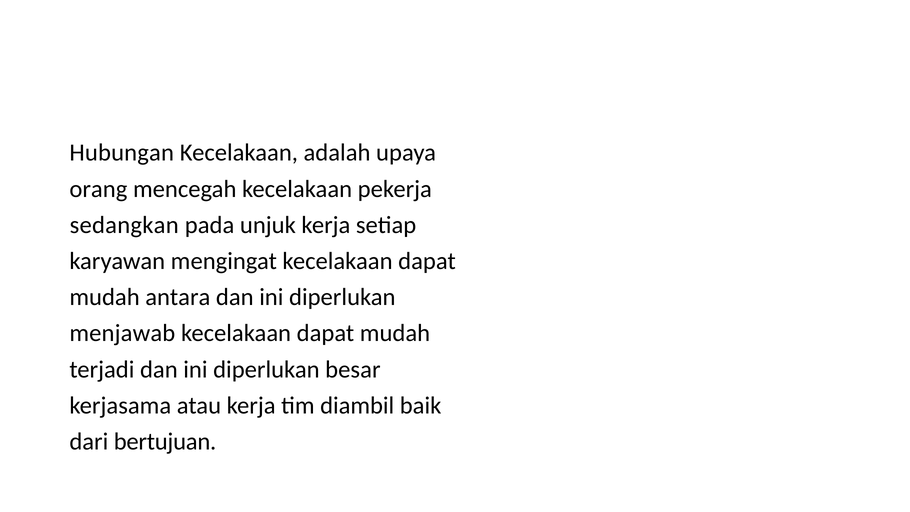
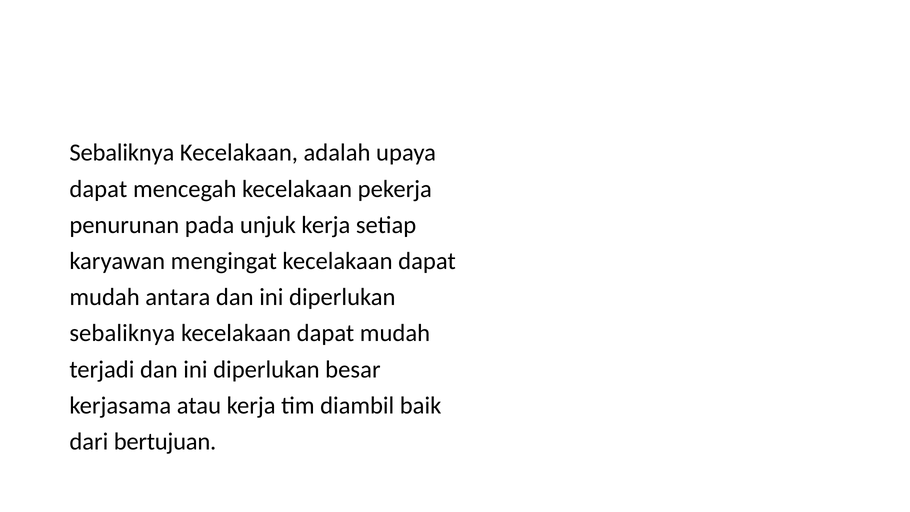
Hubungan at (122, 153): Hubungan -> Sebaliknya
orang at (98, 189): orang -> dapat
sedangkan: sedangkan -> penurunan
menjawab at (122, 333): menjawab -> sebaliknya
